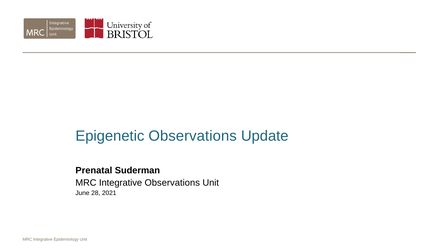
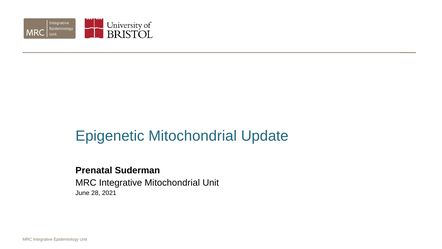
Epigenetic Observations: Observations -> Mitochondrial
Integrative Observations: Observations -> Mitochondrial
